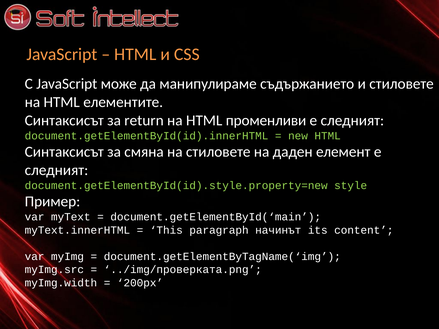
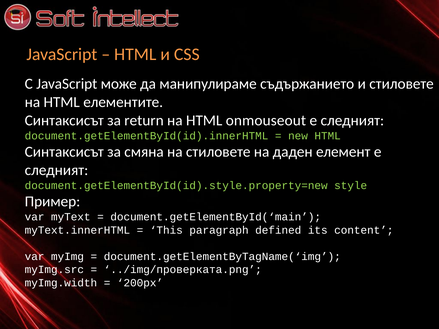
променливи: променливи -> onmouseout
начинът: начинът -> defined
